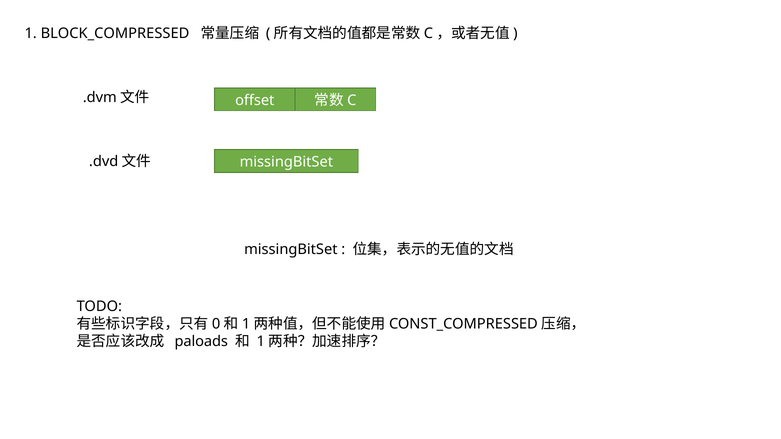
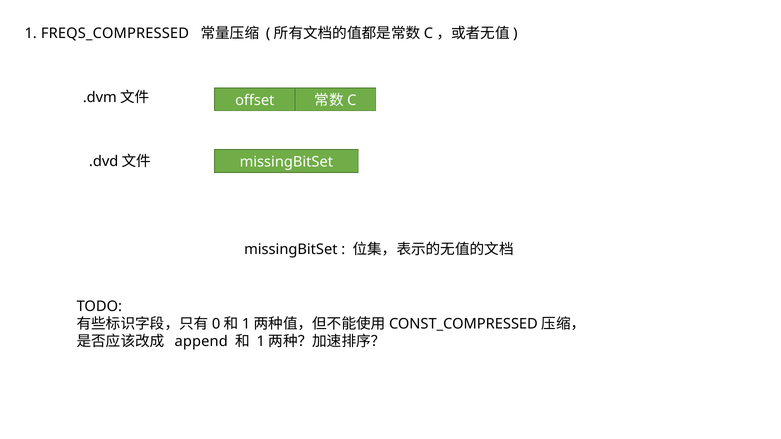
BLOCK_COMPRESSED: BLOCK_COMPRESSED -> FREQS_COMPRESSED
paloads: paloads -> append
